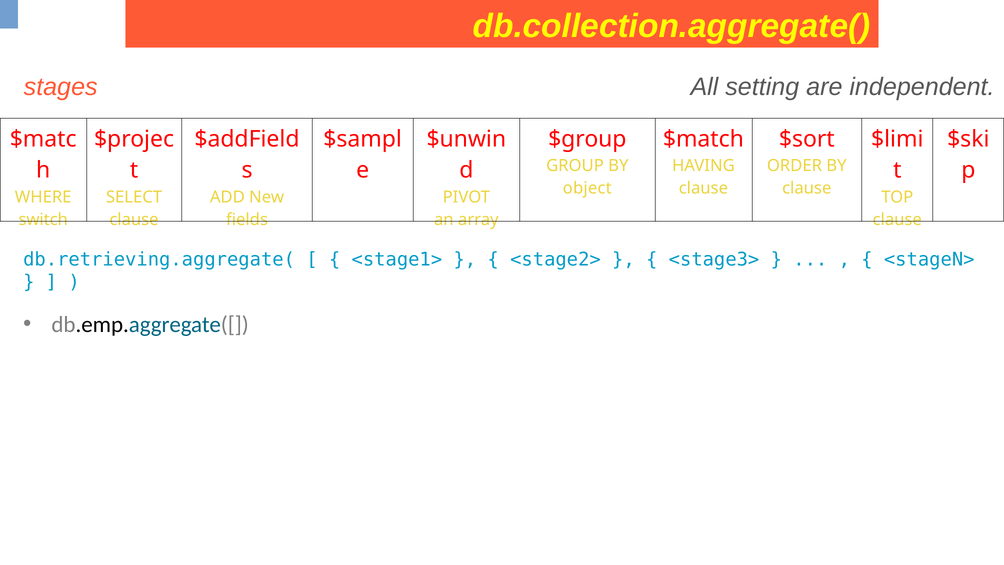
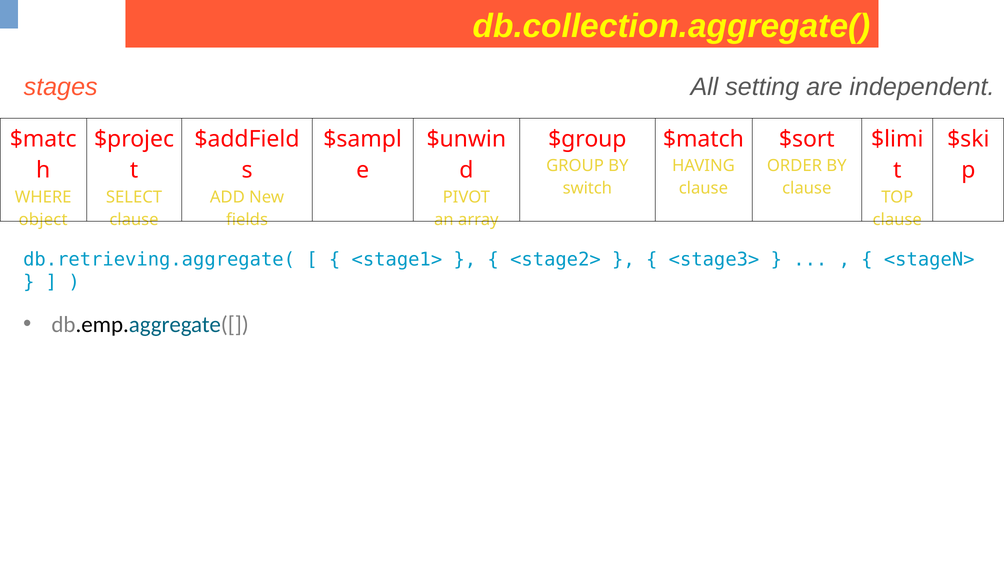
object: object -> switch
switch: switch -> object
